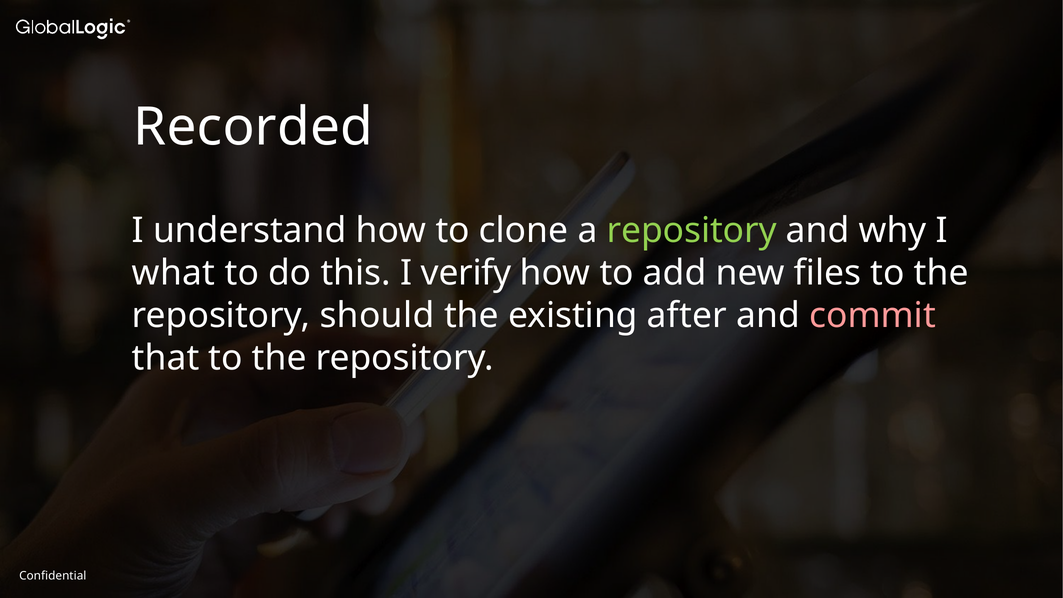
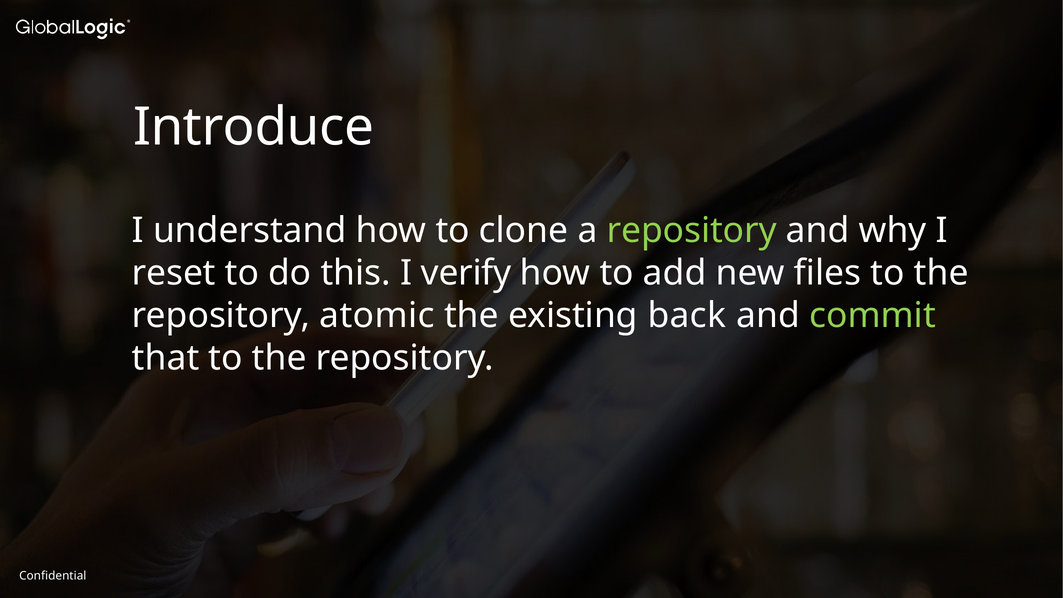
Recorded: Recorded -> Introduce
what: what -> reset
should: should -> atomic
after: after -> back
commit colour: pink -> light green
